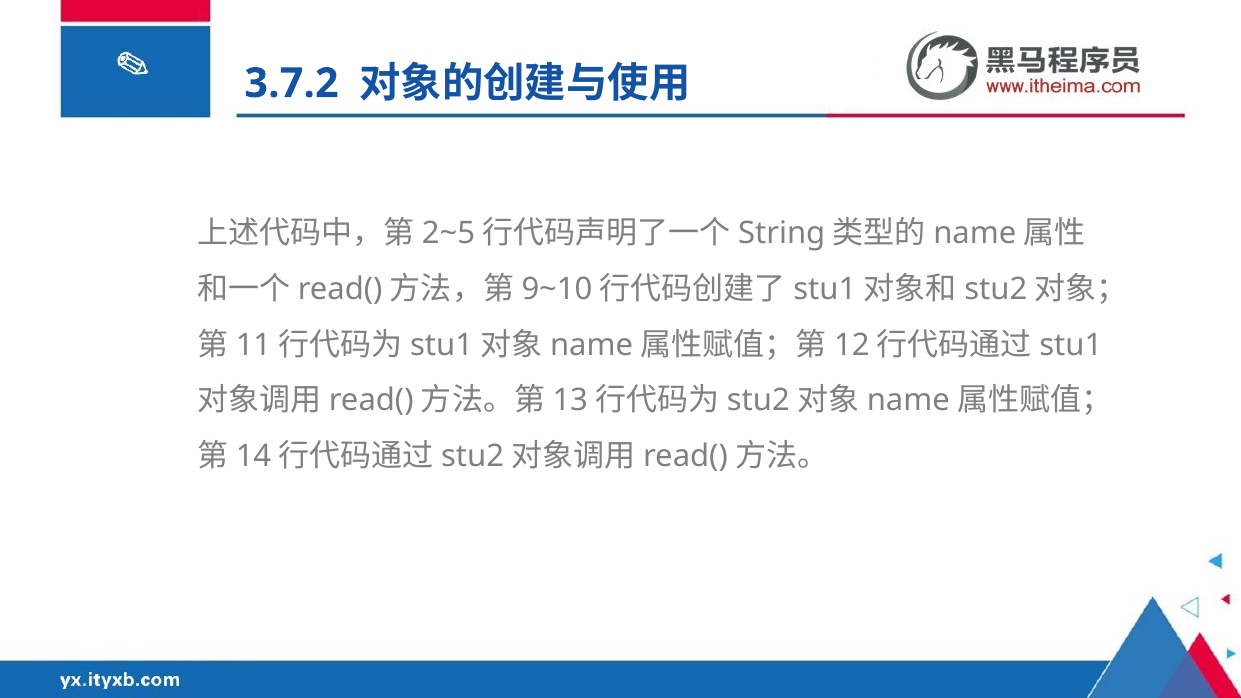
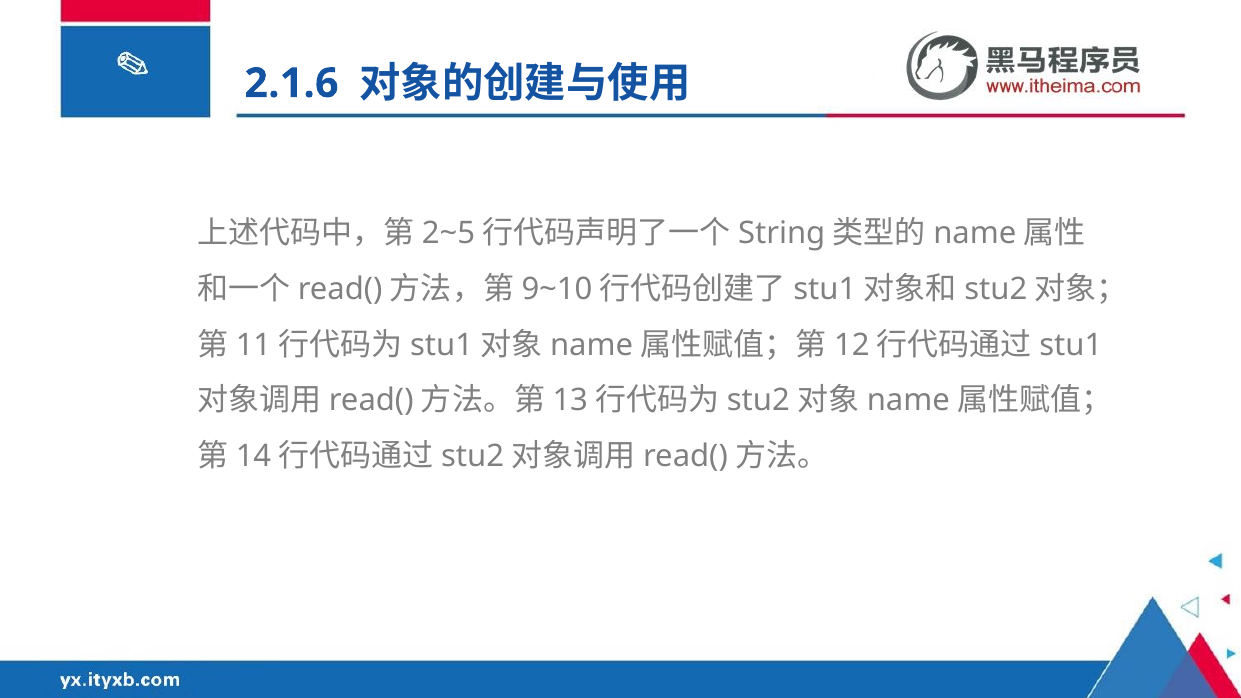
3.7.2: 3.7.2 -> 2.1.6
